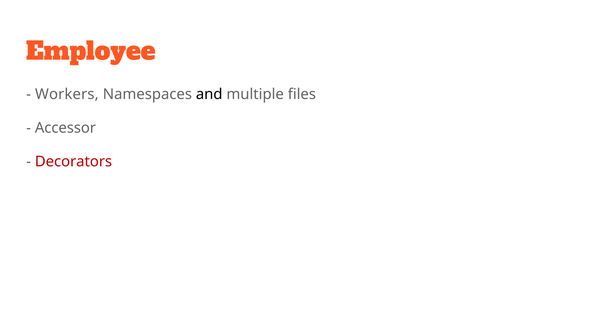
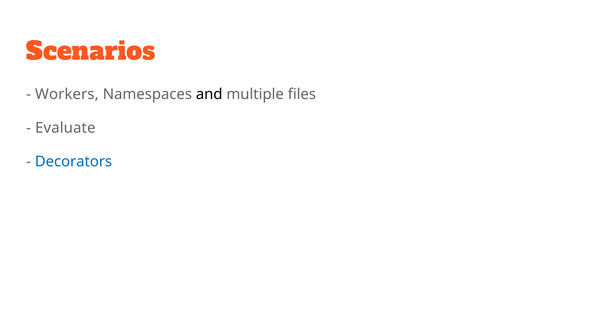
Employee: Employee -> Scenarios
Accessor: Accessor -> Evaluate
Decorators colour: red -> blue
